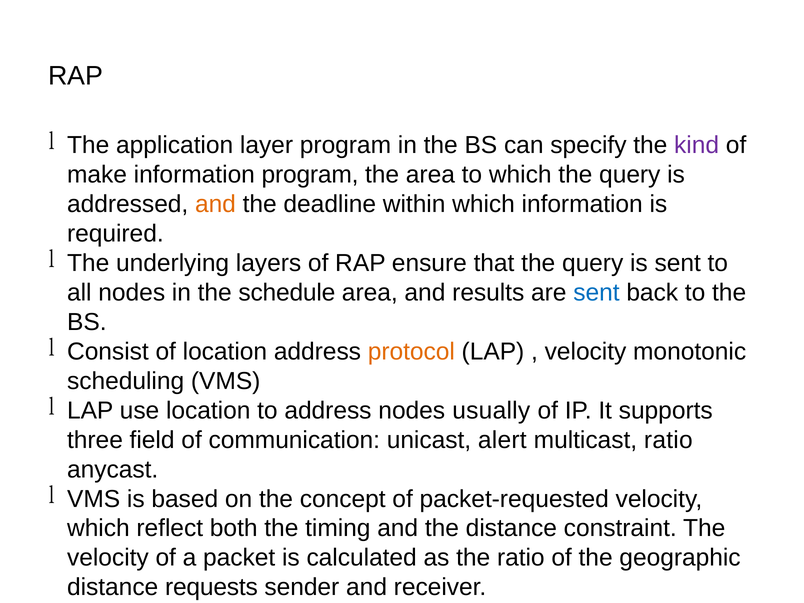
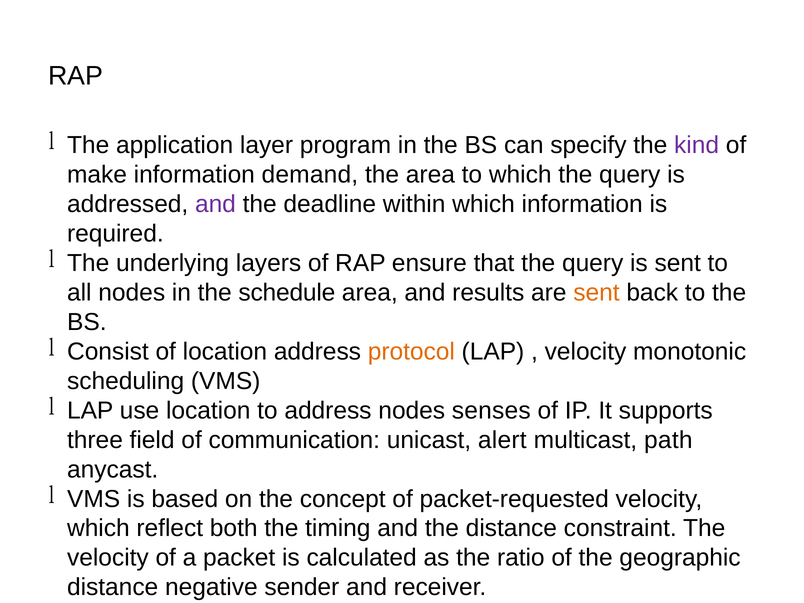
information program: program -> demand
and at (215, 204) colour: orange -> purple
sent at (596, 293) colour: blue -> orange
usually: usually -> senses
multicast ratio: ratio -> path
requests: requests -> negative
